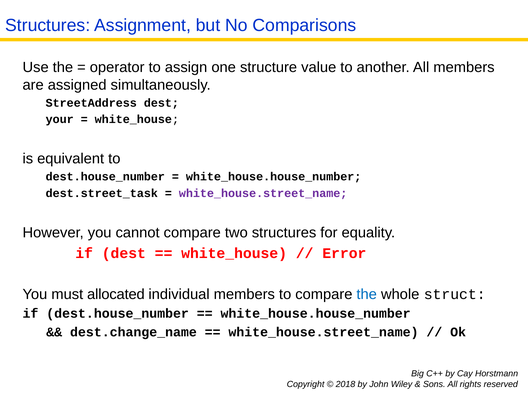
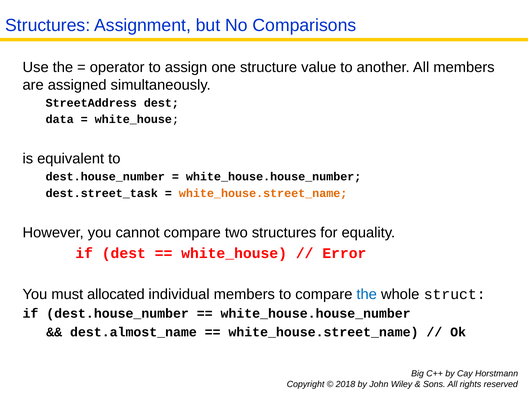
your: your -> data
white_house.street_name at (263, 193) colour: purple -> orange
dest.change_name: dest.change_name -> dest.almost_name
